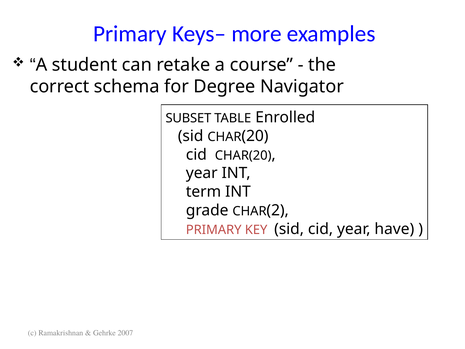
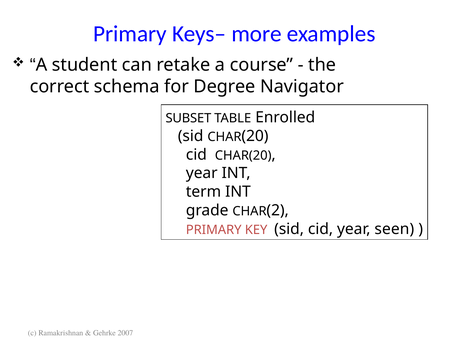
have: have -> seen
